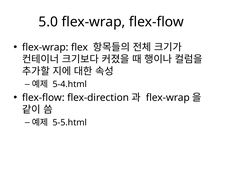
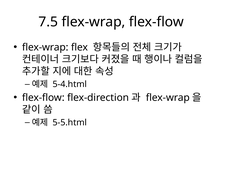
5.0: 5.0 -> 7.5
